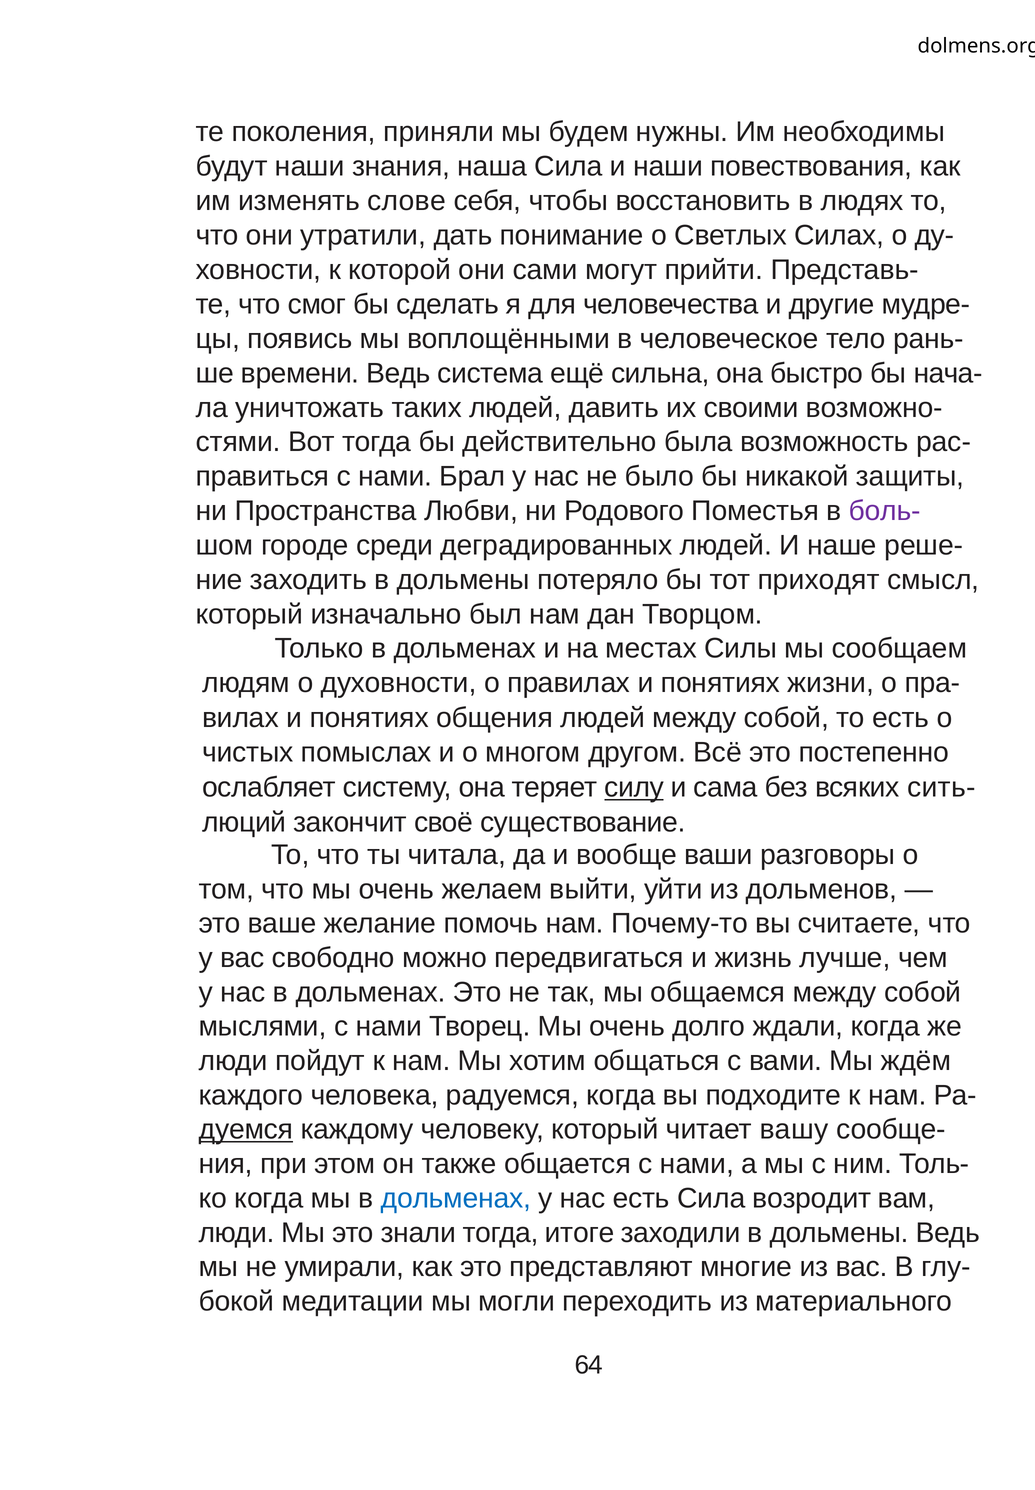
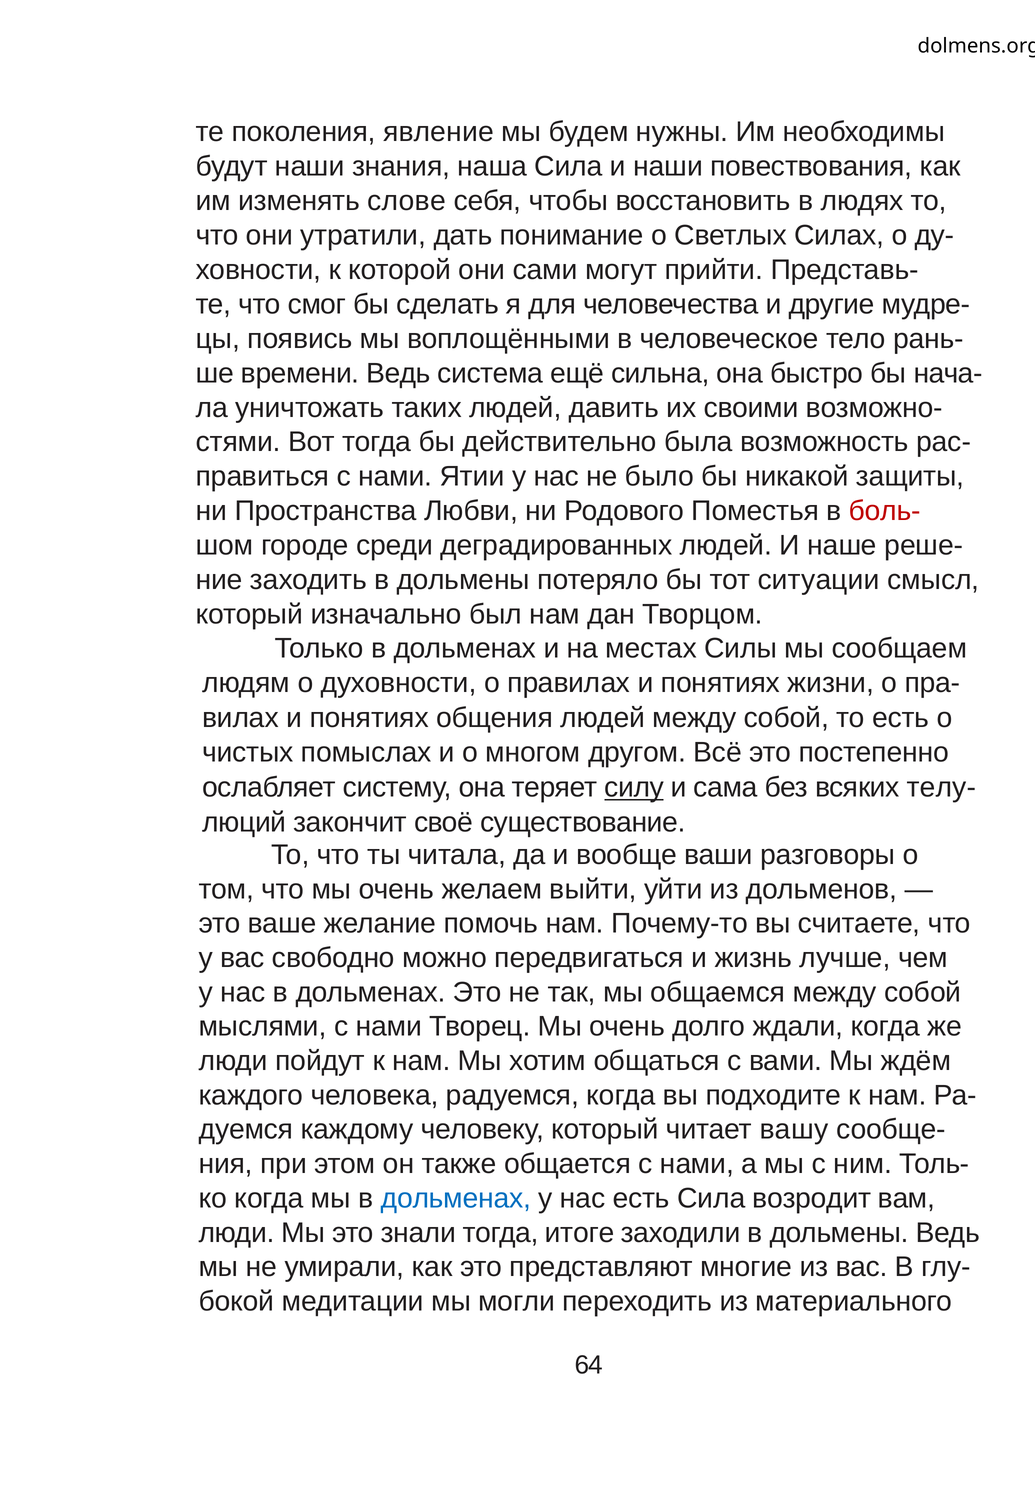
приняли: приняли -> явление
Брал: Брал -> Ятии
боль- colour: purple -> red
приходят: приходят -> ситуации
сить-: сить- -> телу-
дуемся underline: present -> none
